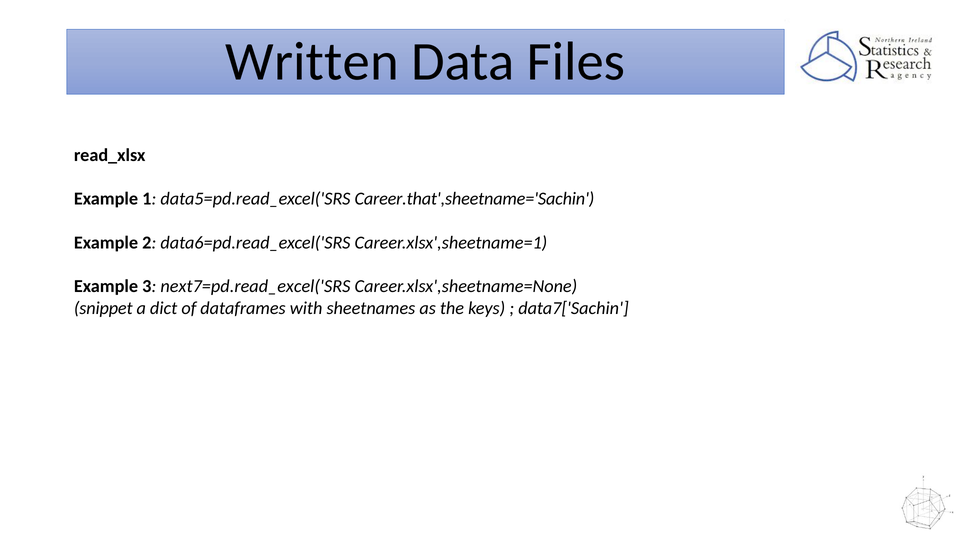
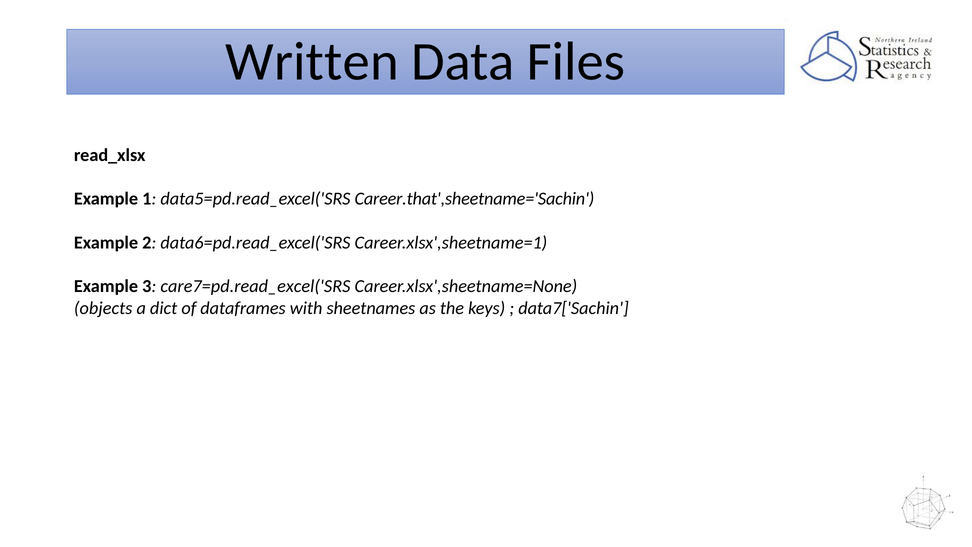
next7=pd.read_excel('SRS: next7=pd.read_excel('SRS -> care7=pd.read_excel('SRS
snippet: snippet -> objects
